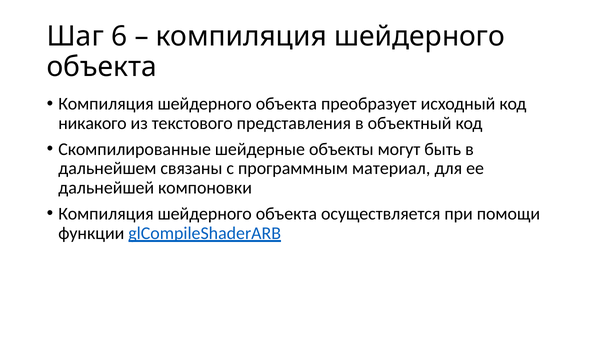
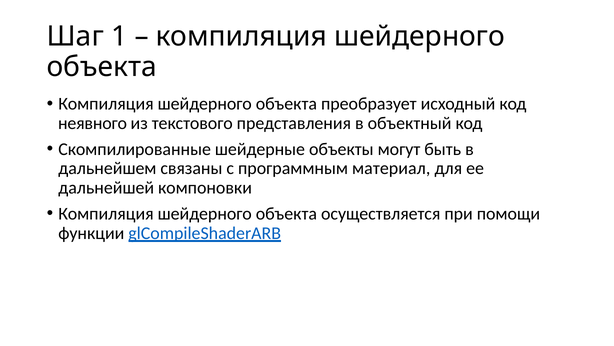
6: 6 -> 1
никакого: никакого -> неявного
